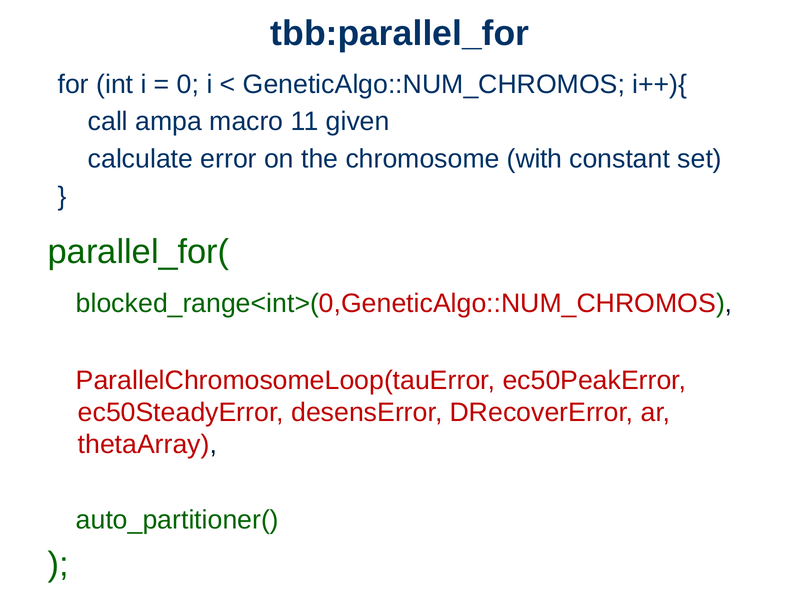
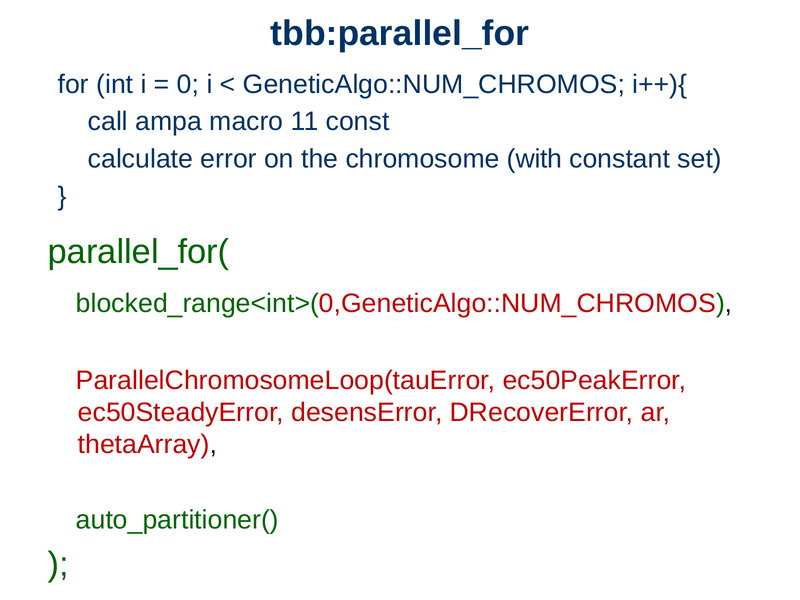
given: given -> const
